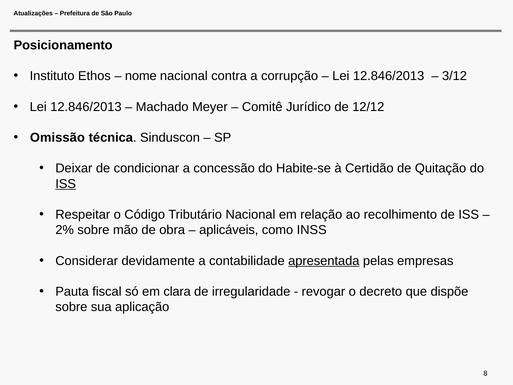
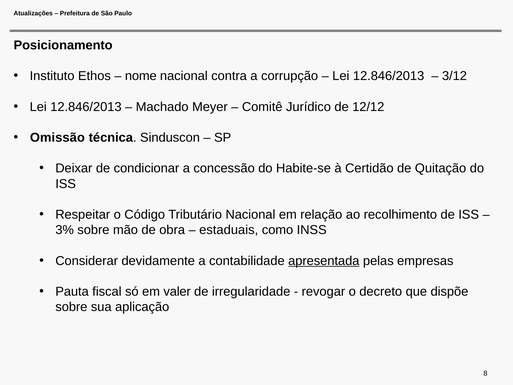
ISS at (66, 184) underline: present -> none
2%: 2% -> 3%
aplicáveis: aplicáveis -> estaduais
clara: clara -> valer
